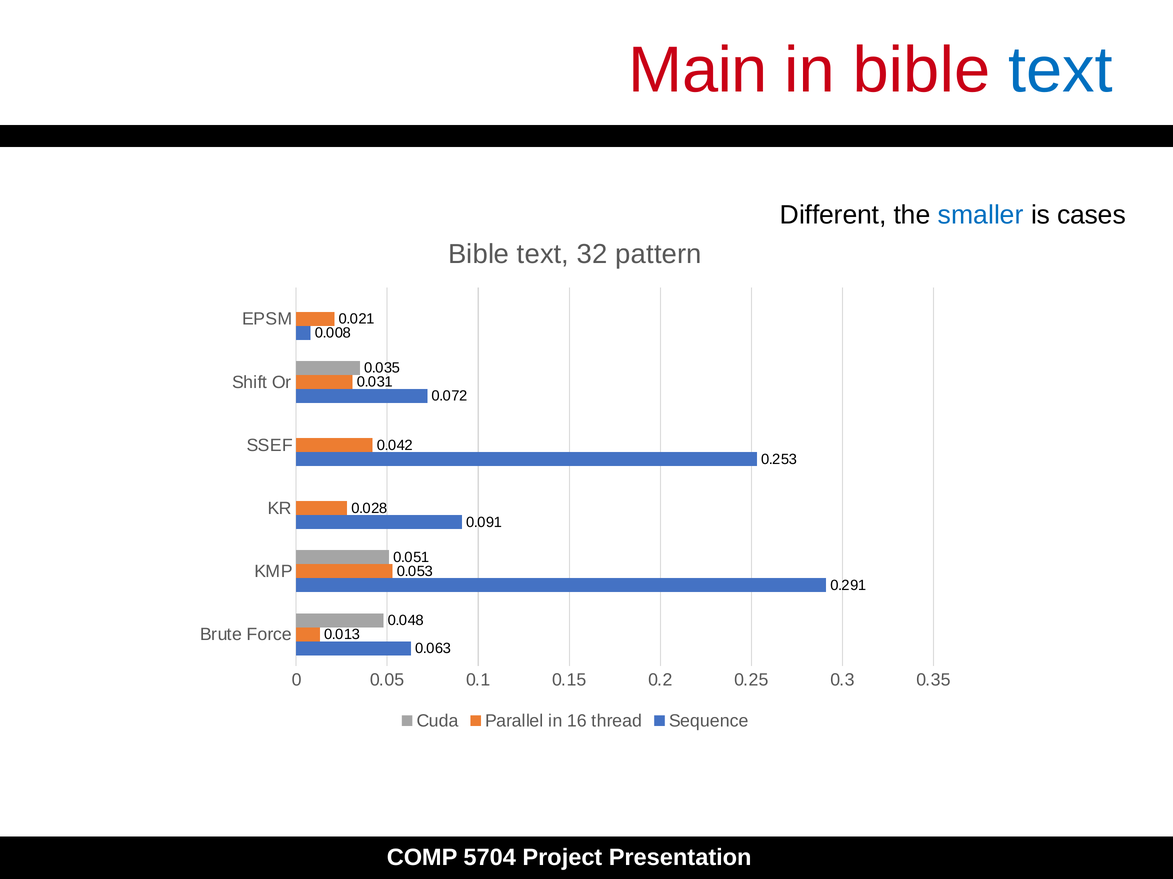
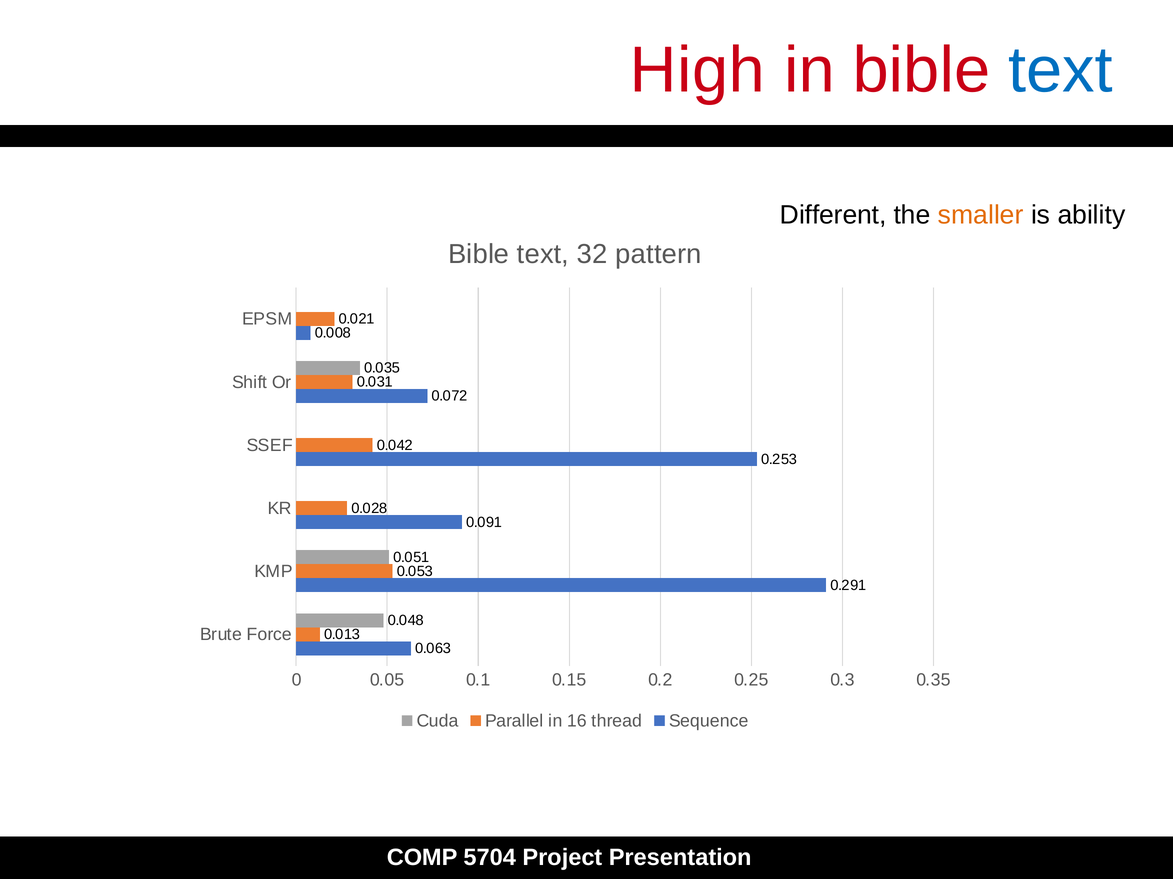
Main: Main -> High
smaller colour: blue -> orange
cases: cases -> ability
